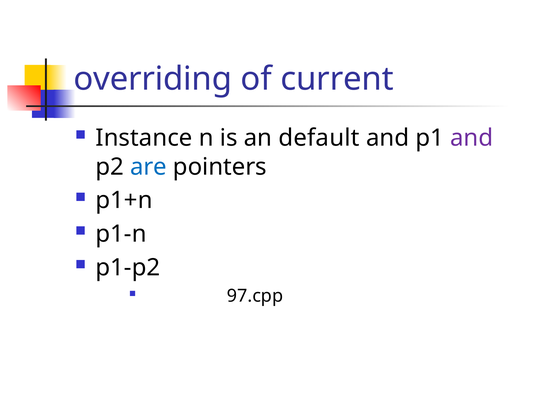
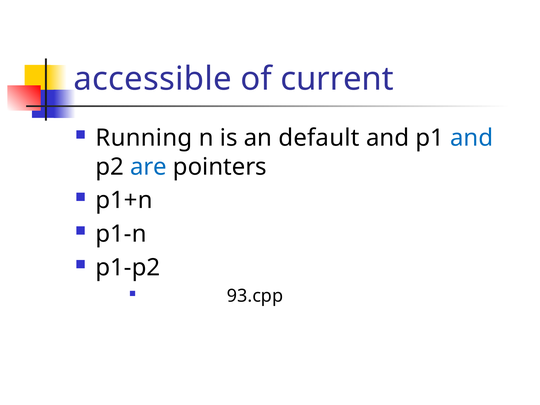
overriding: overriding -> accessible
Instance: Instance -> Running
and at (472, 138) colour: purple -> blue
97.cpp: 97.cpp -> 93.cpp
